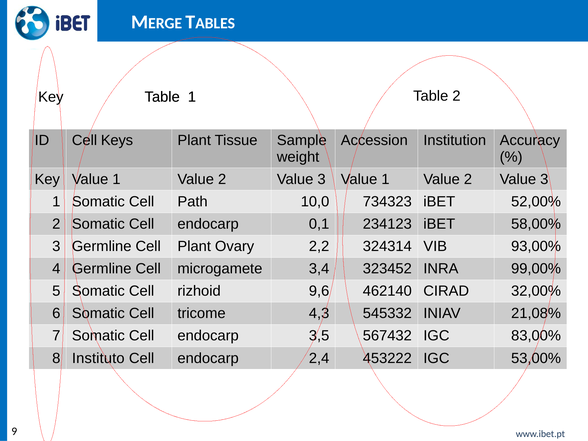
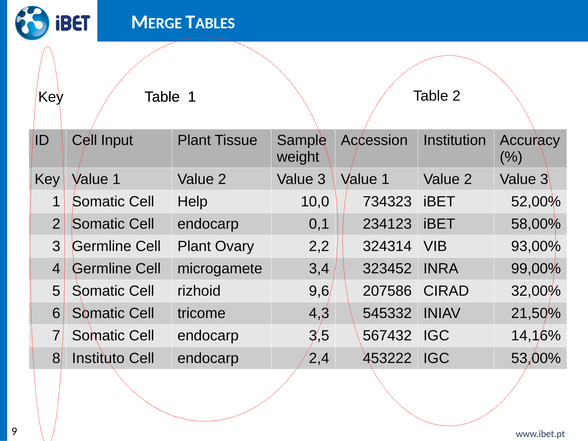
Keys: Keys -> Input
Path: Path -> Help
462140: 462140 -> 207586
21,08%: 21,08% -> 21,50%
83,00%: 83,00% -> 14,16%
